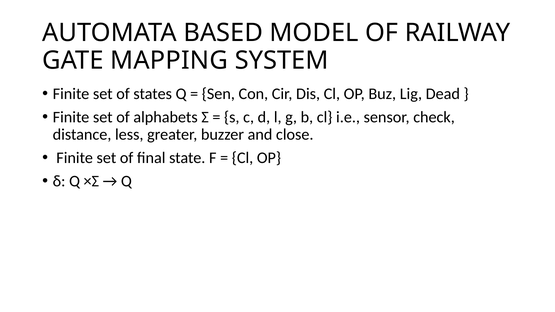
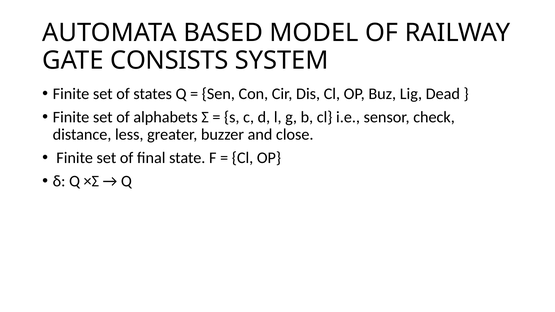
MAPPING: MAPPING -> CONSISTS
